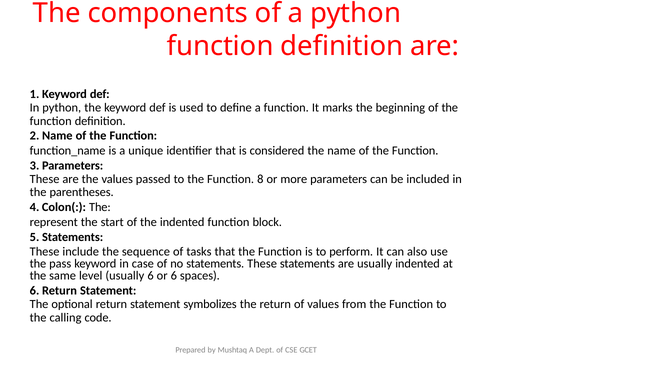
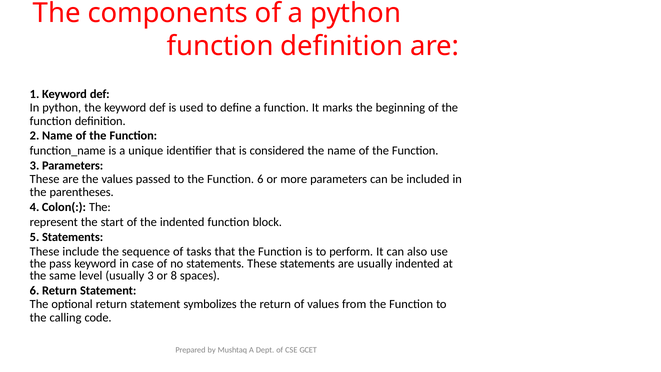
8: 8 -> 6
usually 6: 6 -> 3
or 6: 6 -> 8
